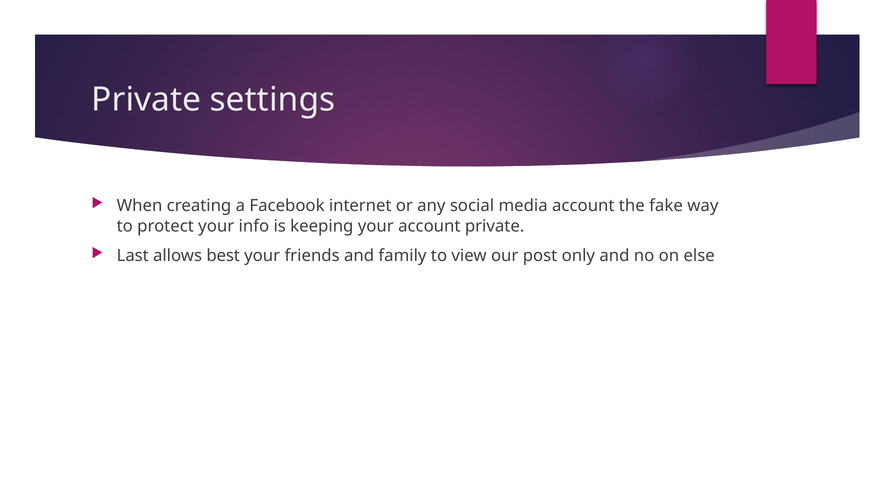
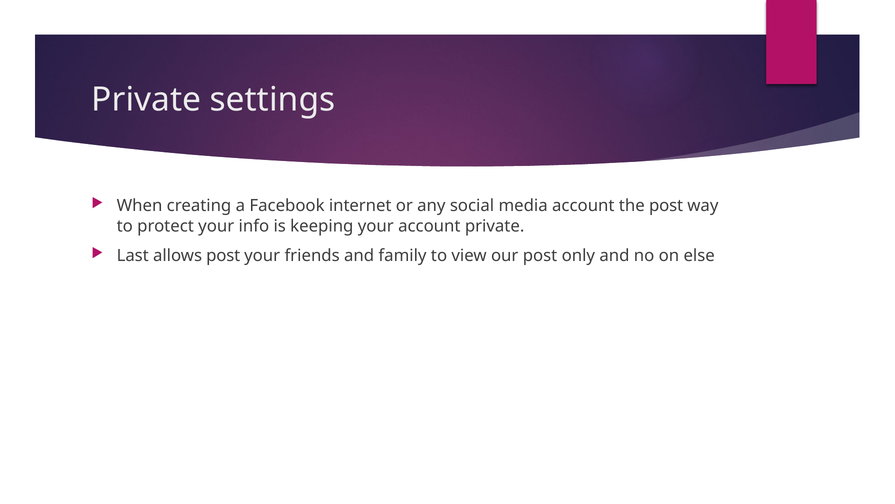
the fake: fake -> post
allows best: best -> post
